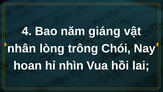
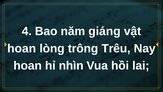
nhân at (22, 48): nhân -> hoan
Chói: Chói -> Trêu
